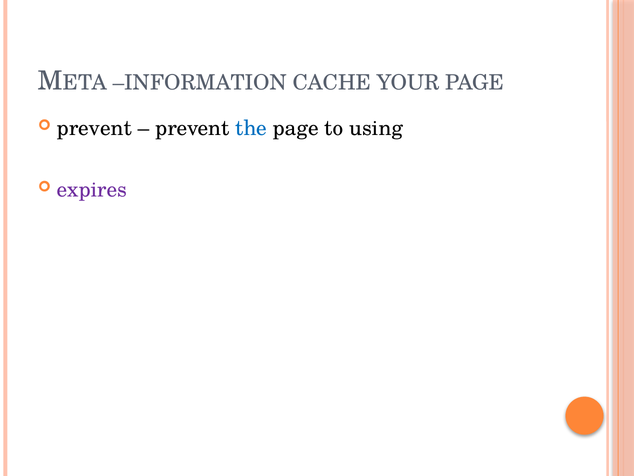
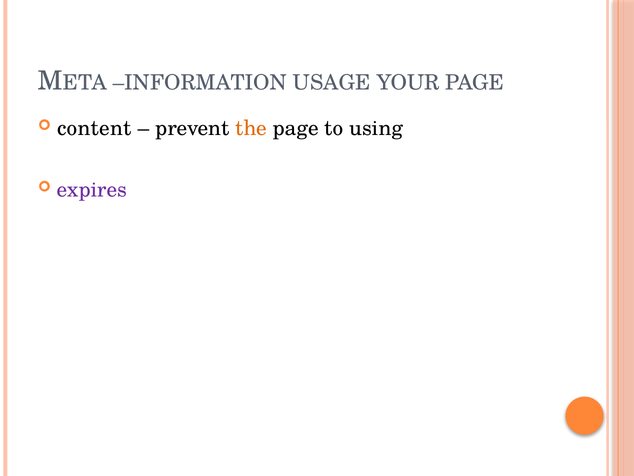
CACHE: CACHE -> USAGE
prevent at (94, 128): prevent -> content
the colour: blue -> orange
